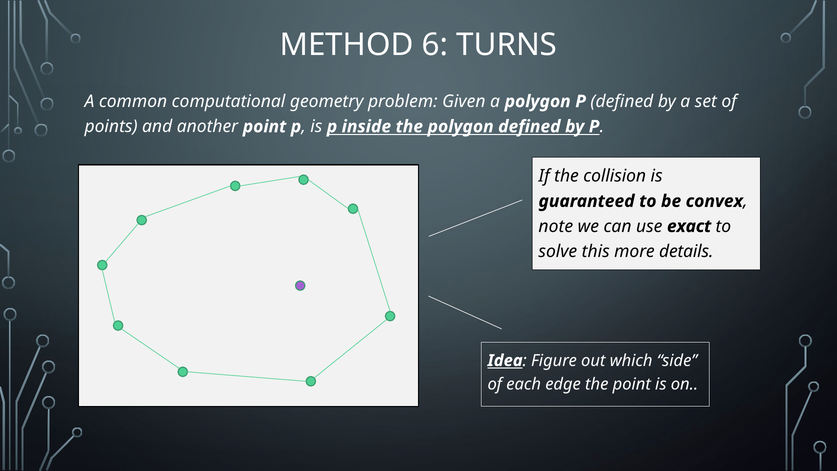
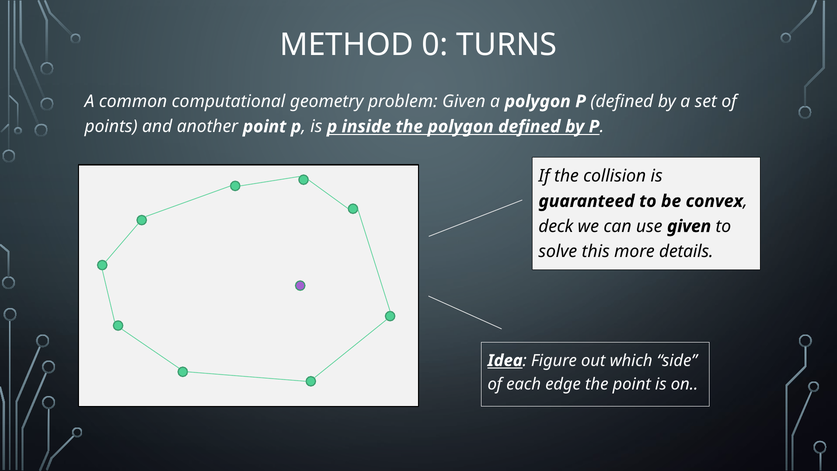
6: 6 -> 0
note: note -> deck
use exact: exact -> given
